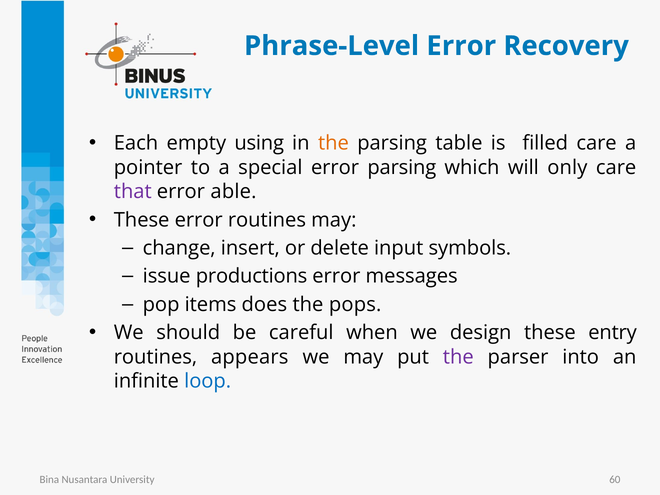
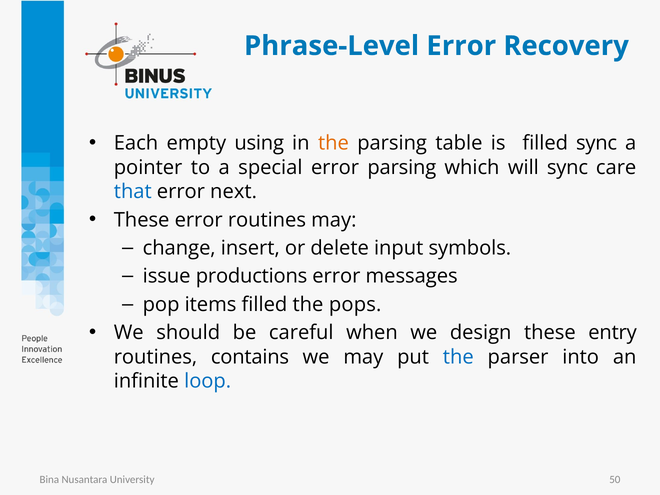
filled care: care -> sync
will only: only -> sync
that colour: purple -> blue
able: able -> next
items does: does -> filled
appears: appears -> contains
the at (458, 357) colour: purple -> blue
60: 60 -> 50
